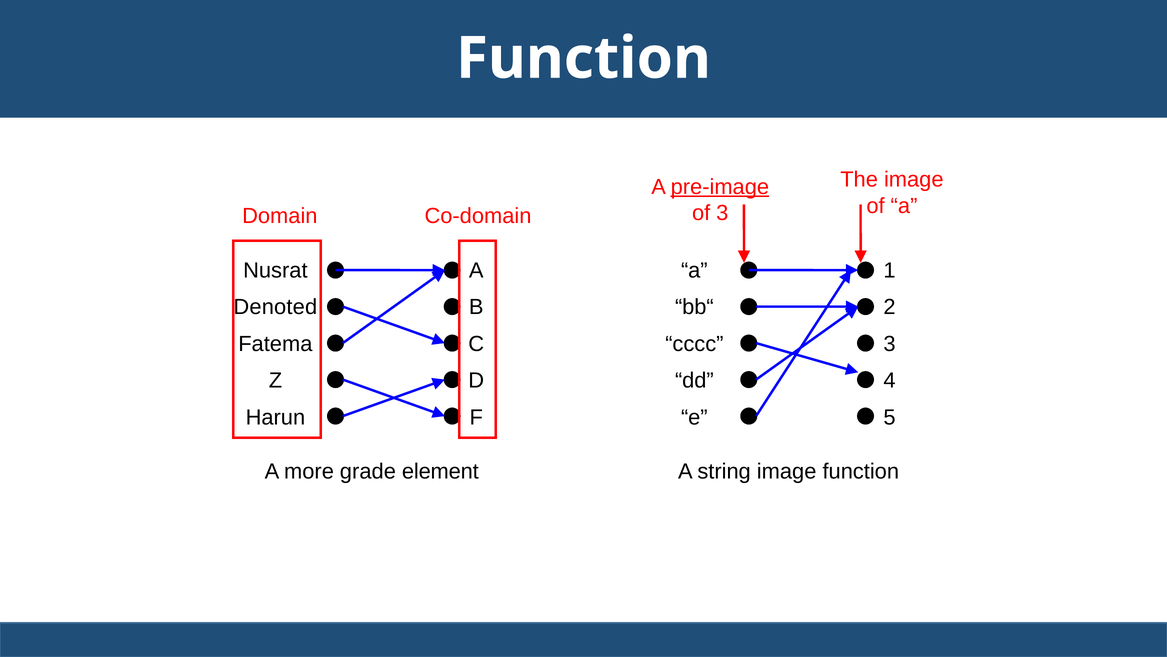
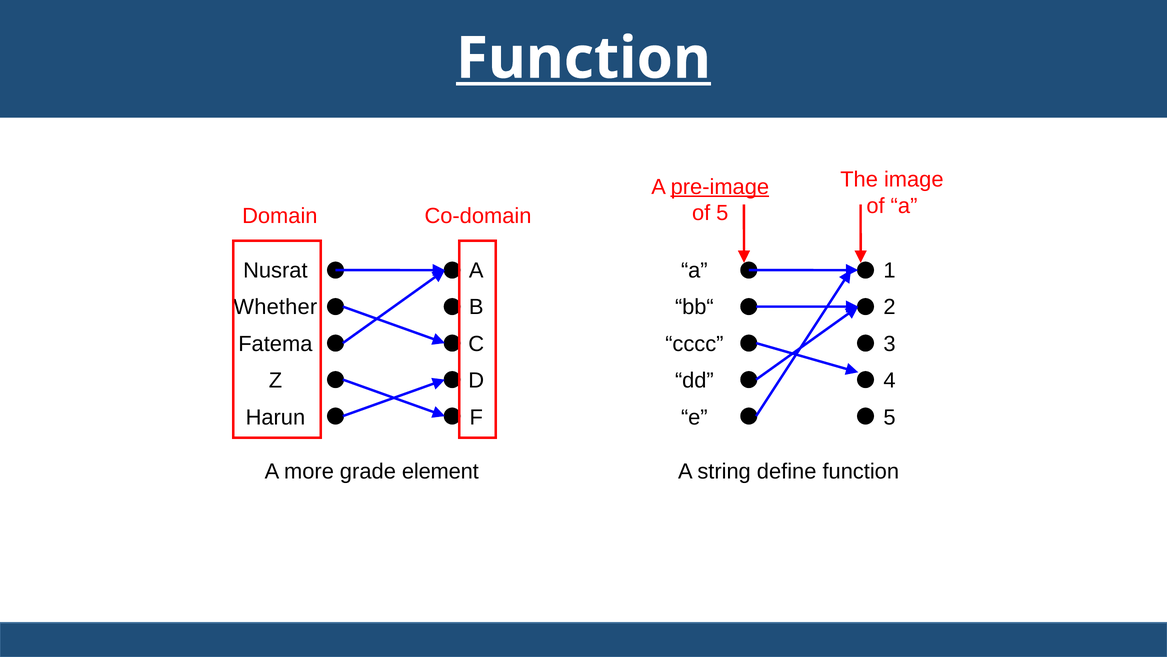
Function at (583, 58) underline: none -> present
of 3: 3 -> 5
Denoted: Denoted -> Whether
string image: image -> define
